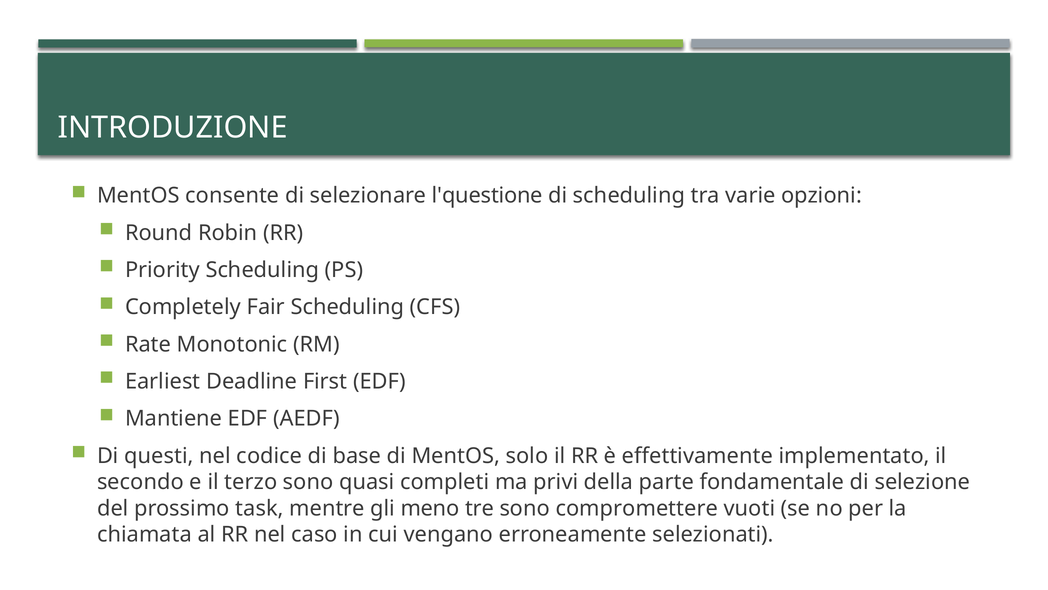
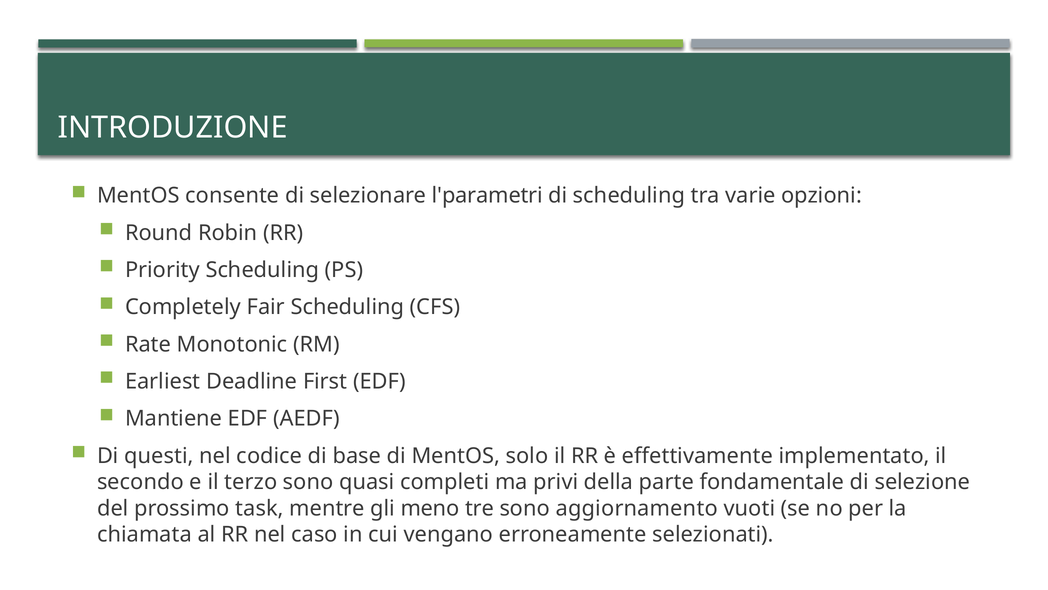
l'questione: l'questione -> l'parametri
compromettere: compromettere -> aggiornamento
